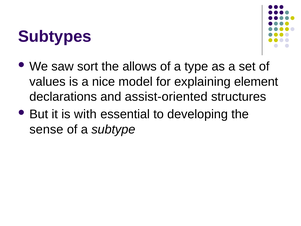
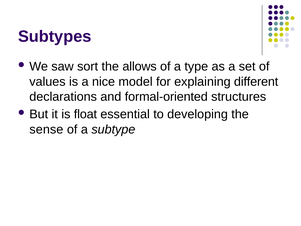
element: element -> different
assist-oriented: assist-oriented -> formal-oriented
with: with -> float
